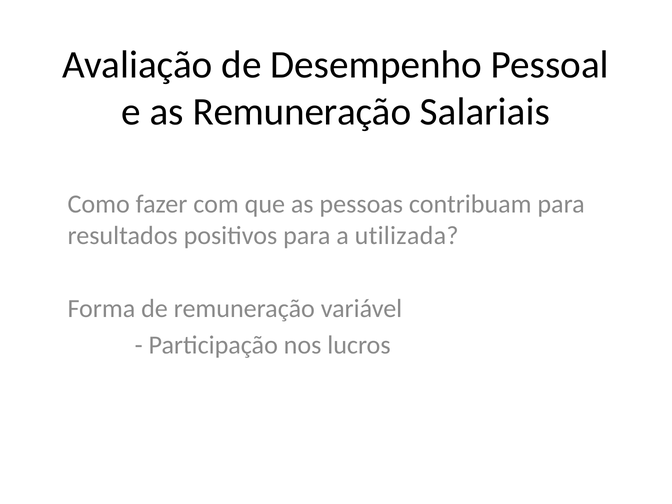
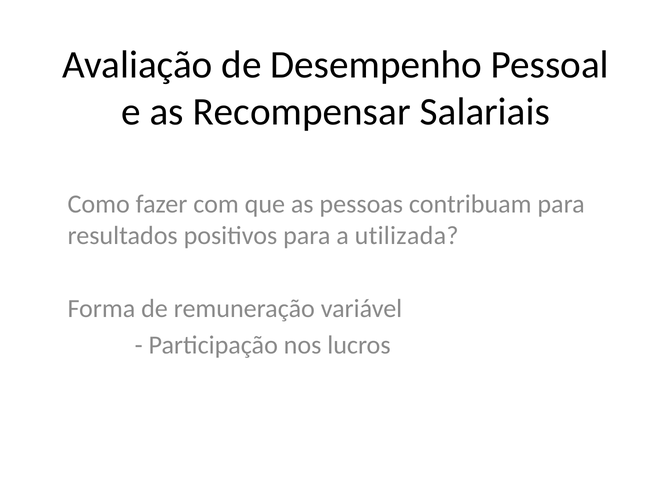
as Remuneração: Remuneração -> Recompensar
